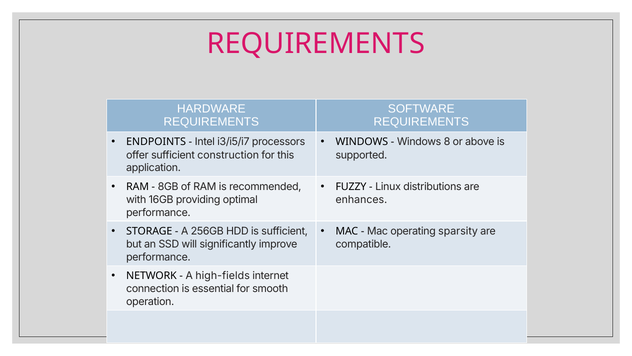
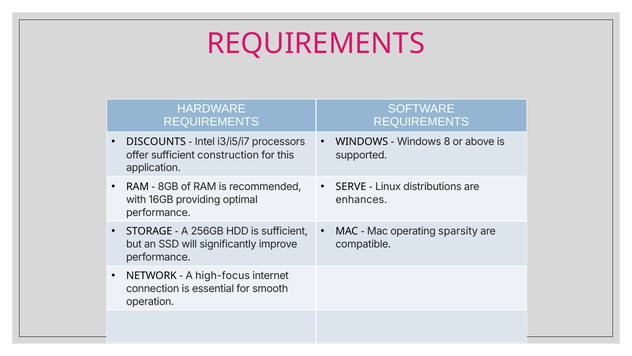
ENDPOINTS: ENDPOINTS -> DISCOUNTS
FUZZY: FUZZY -> SERVE
high-fields: high-fields -> high-focus
